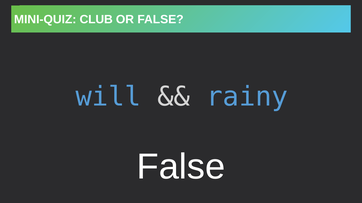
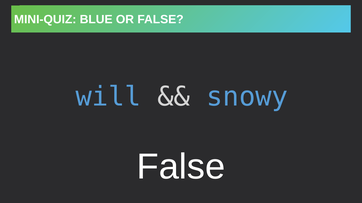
CLUB: CLUB -> BLUE
rainy: rainy -> snowy
